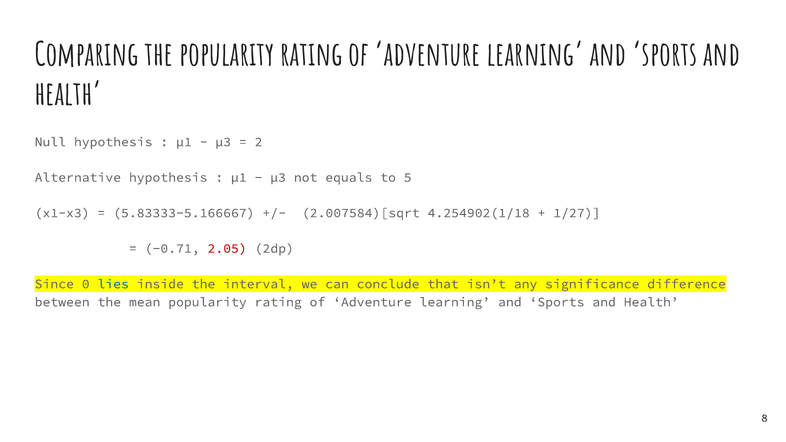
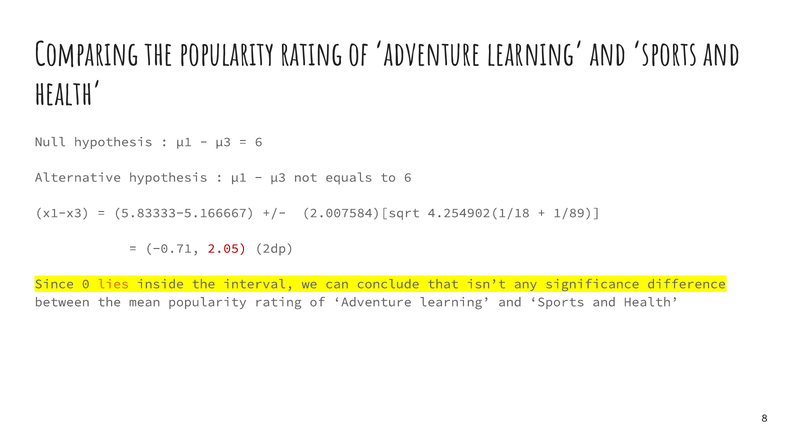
2 at (259, 142): 2 -> 6
to 5: 5 -> 6
1/27: 1/27 -> 1/89
lies colour: blue -> orange
